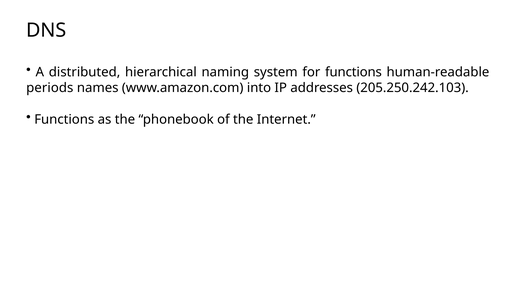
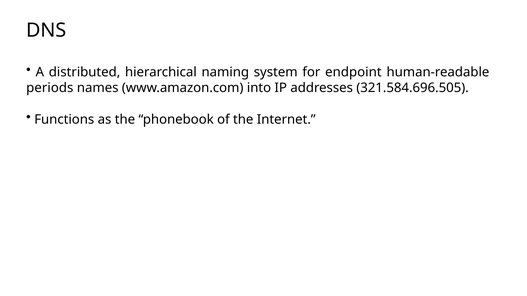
for functions: functions -> endpoint
205.250.242.103: 205.250.242.103 -> 321.584.696.505
